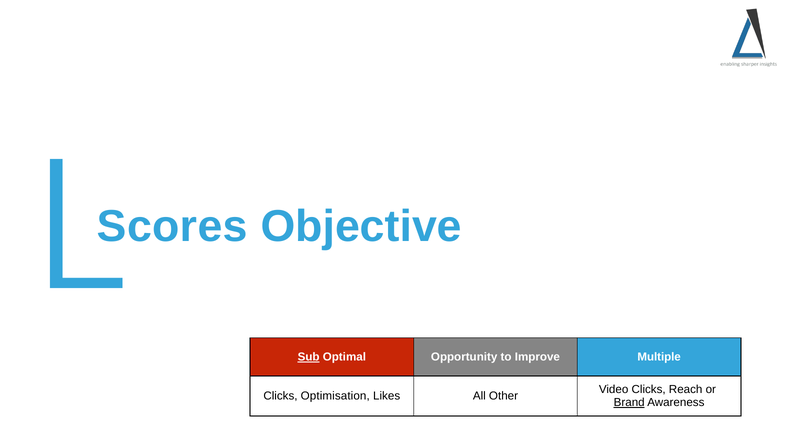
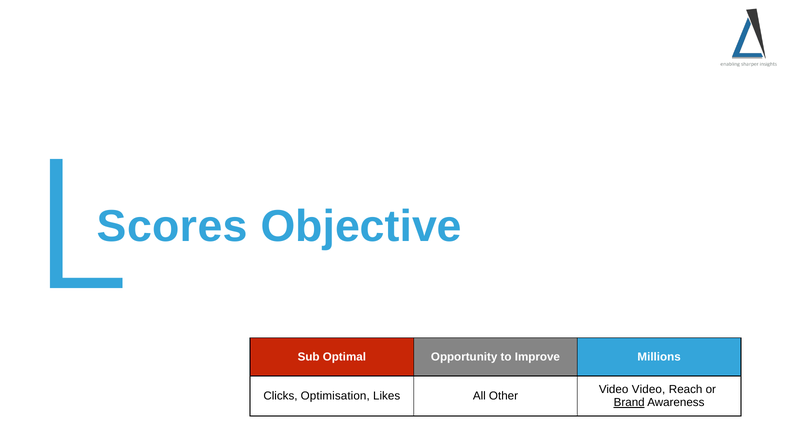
Sub underline: present -> none
Multiple: Multiple -> Millions
Video Clicks: Clicks -> Video
